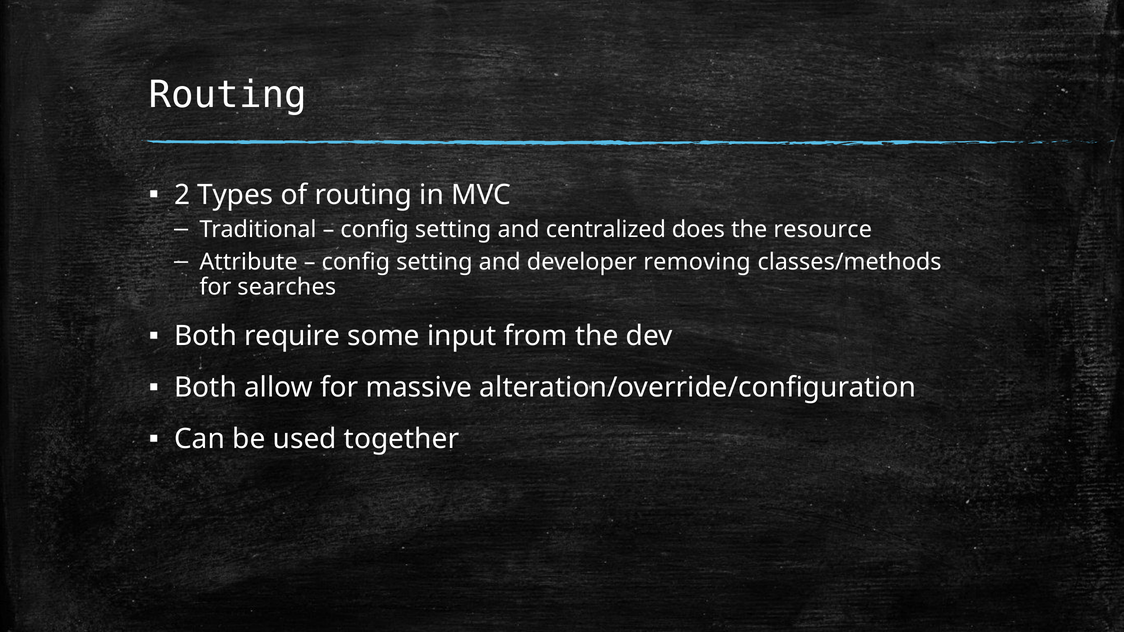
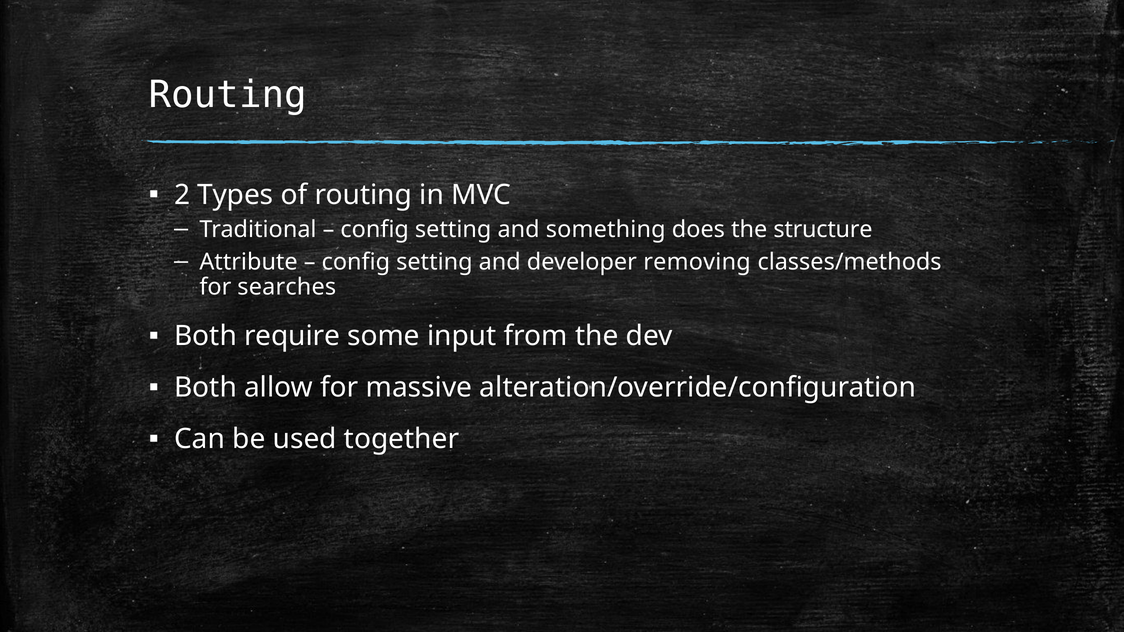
centralized: centralized -> something
resource: resource -> structure
